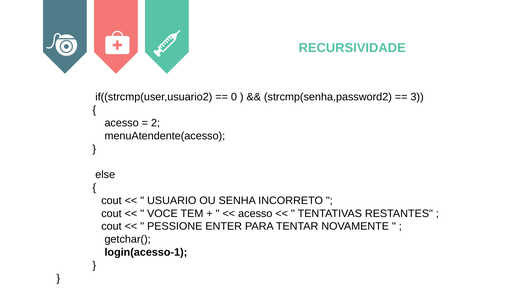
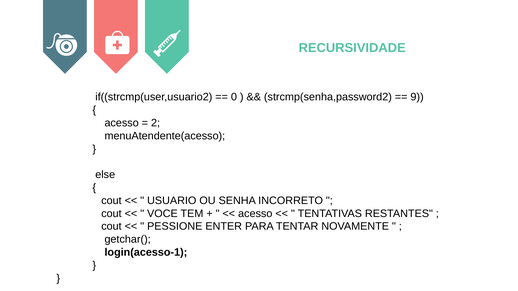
3: 3 -> 9
